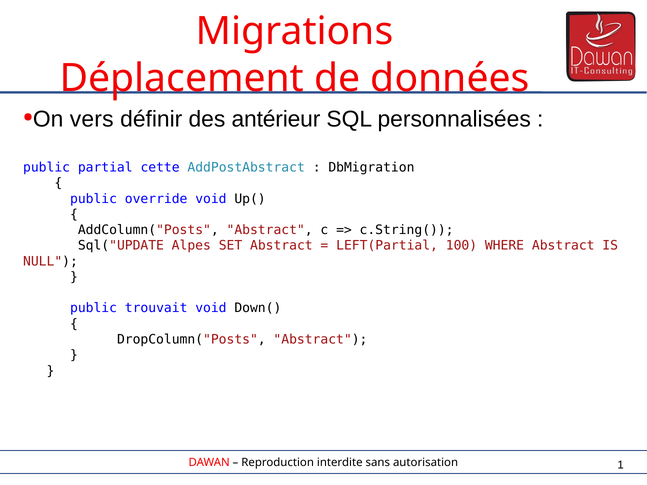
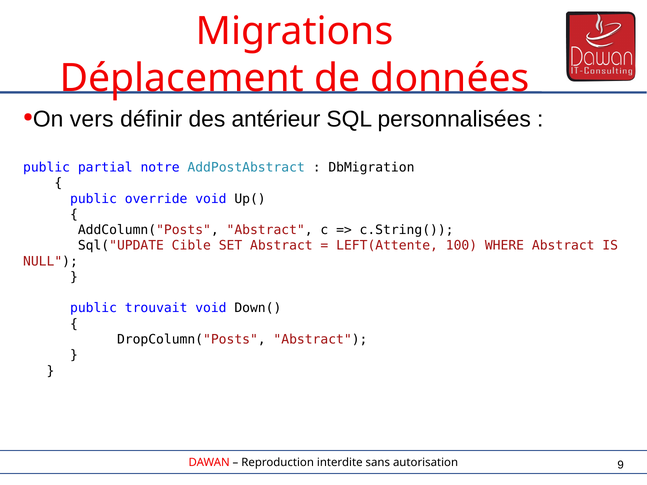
cette: cette -> notre
Alpes: Alpes -> Cible
LEFT(Partial: LEFT(Partial -> LEFT(Attente
1: 1 -> 9
